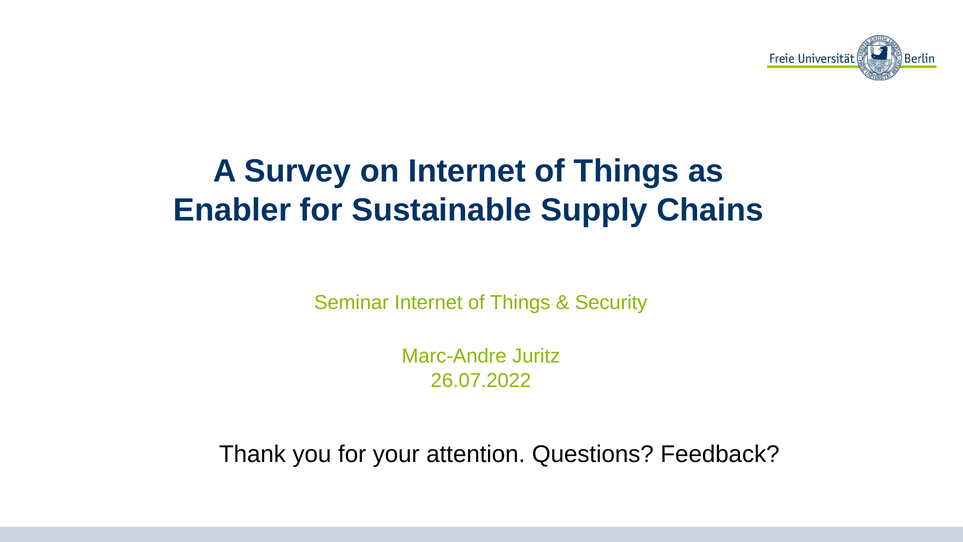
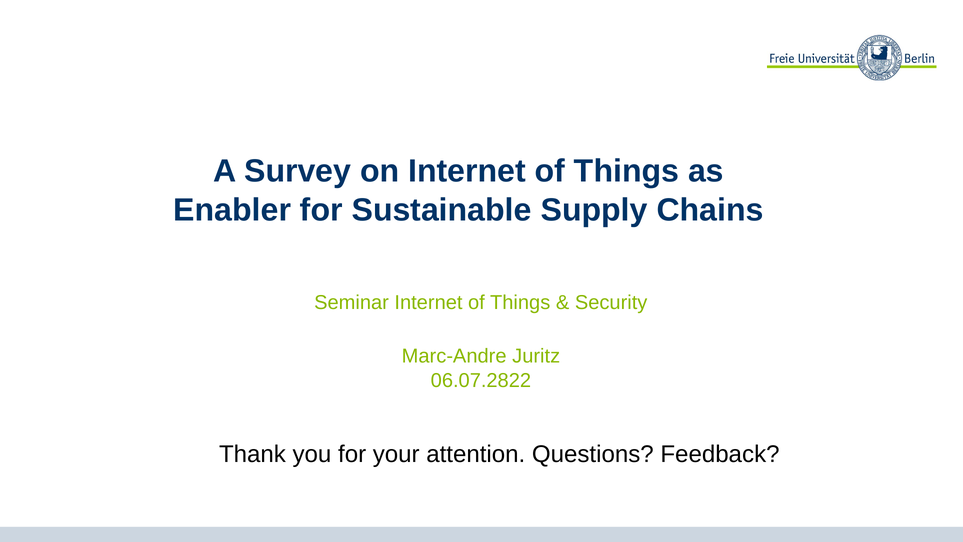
26.07.2022: 26.07.2022 -> 06.07.2822
